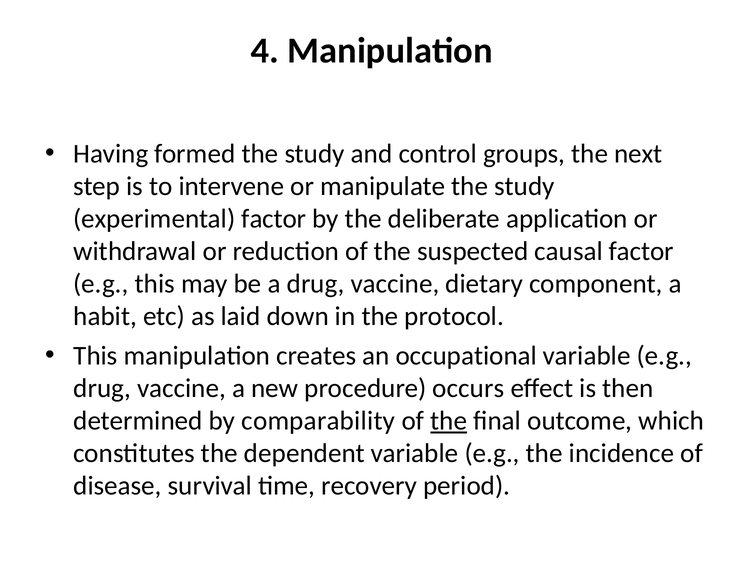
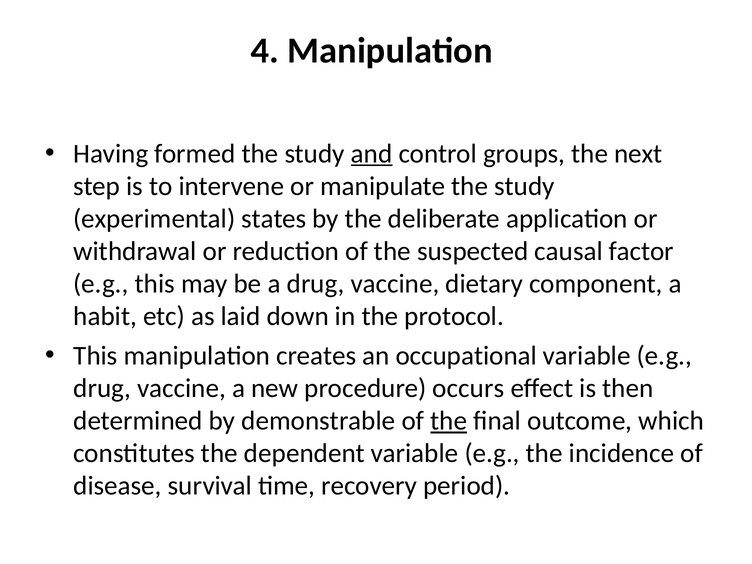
and underline: none -> present
experimental factor: factor -> states
comparability: comparability -> demonstrable
